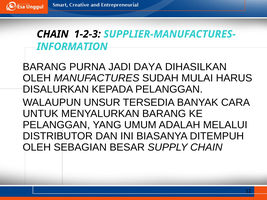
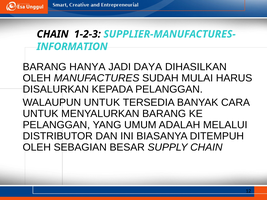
PURNA: PURNA -> HANYA
WALAUPUN UNSUR: UNSUR -> UNTUK
